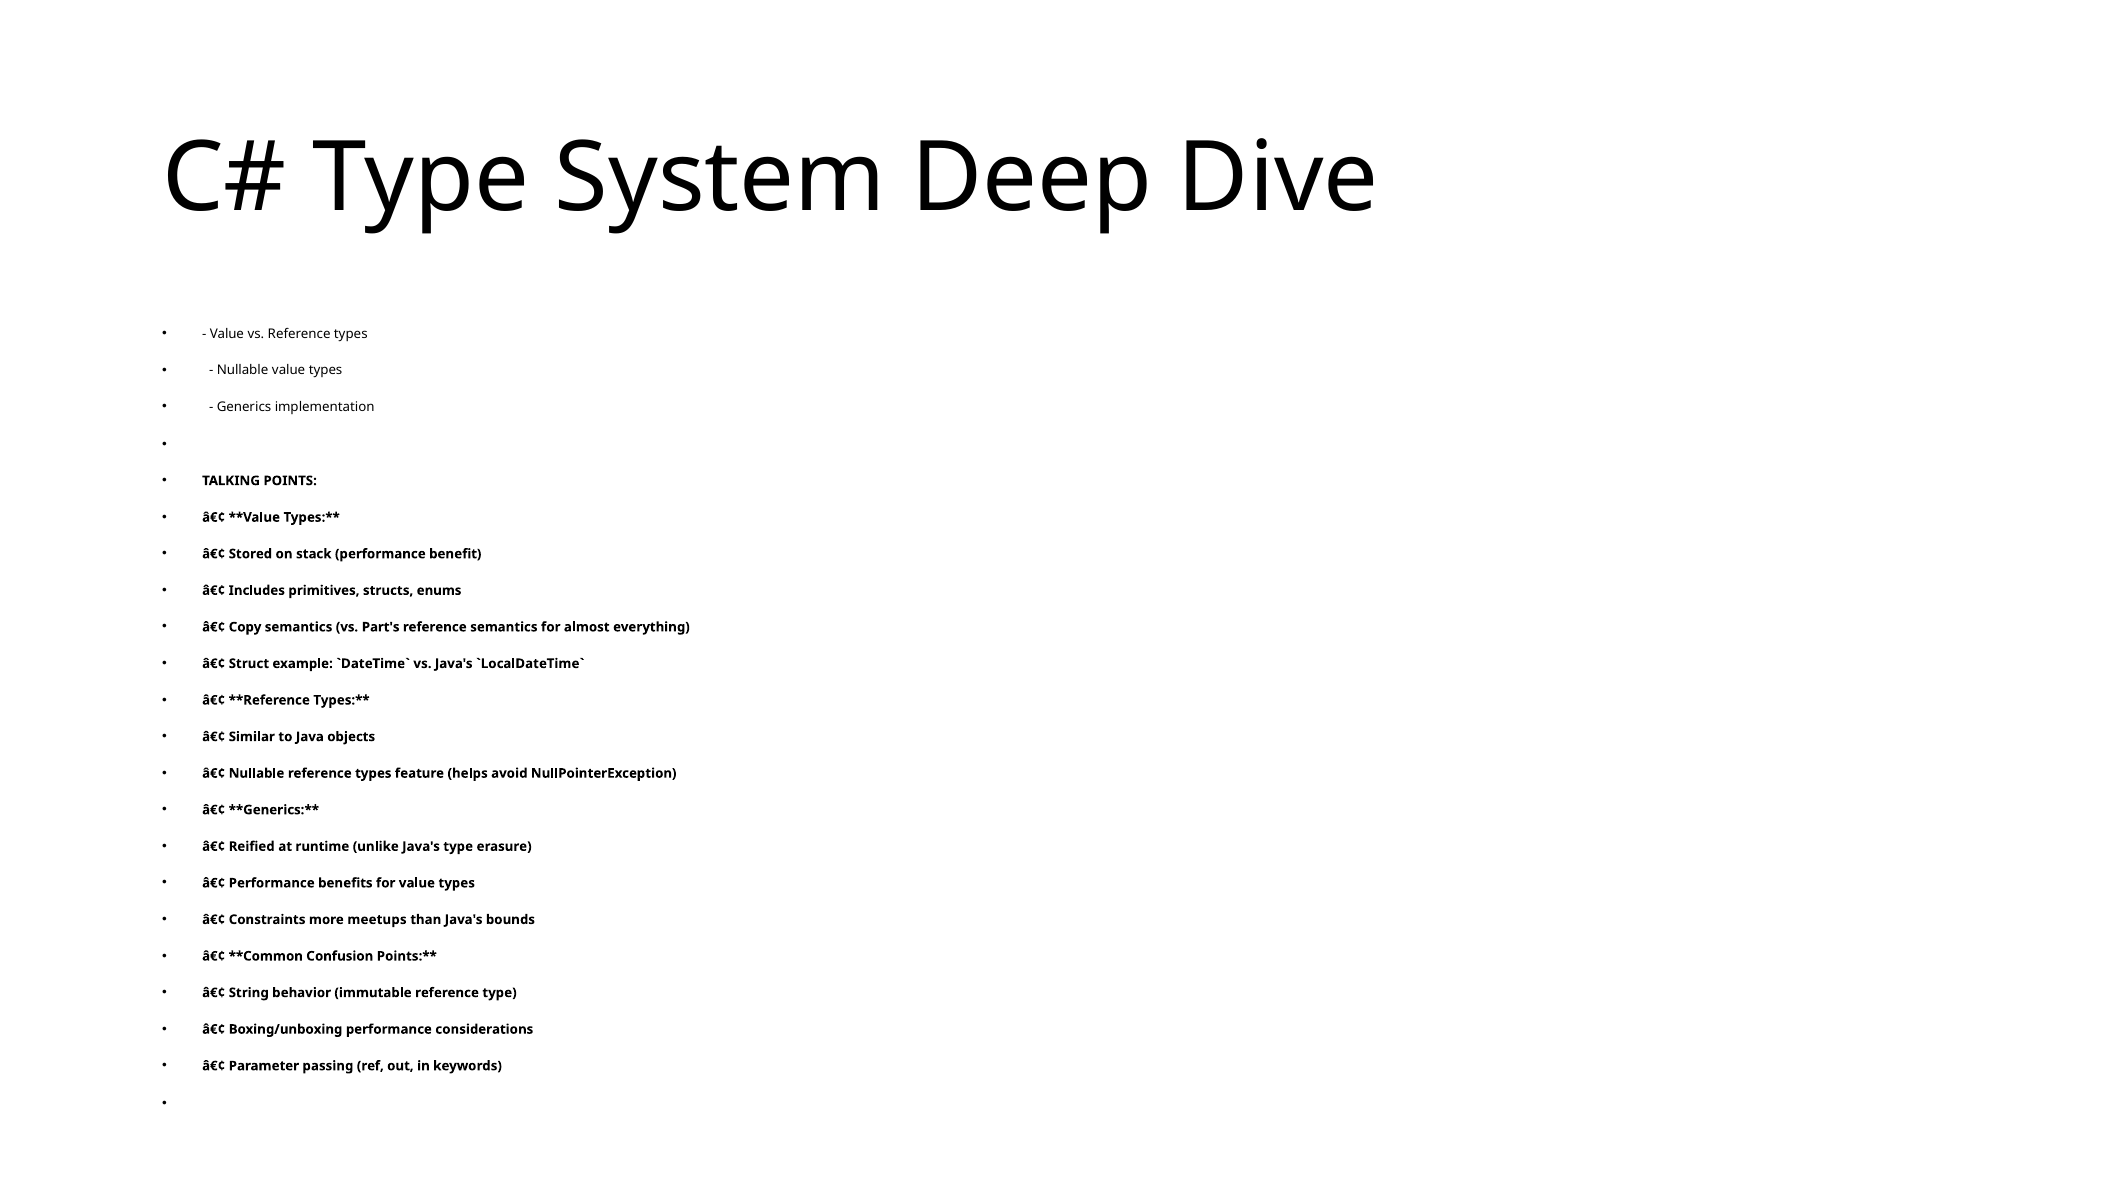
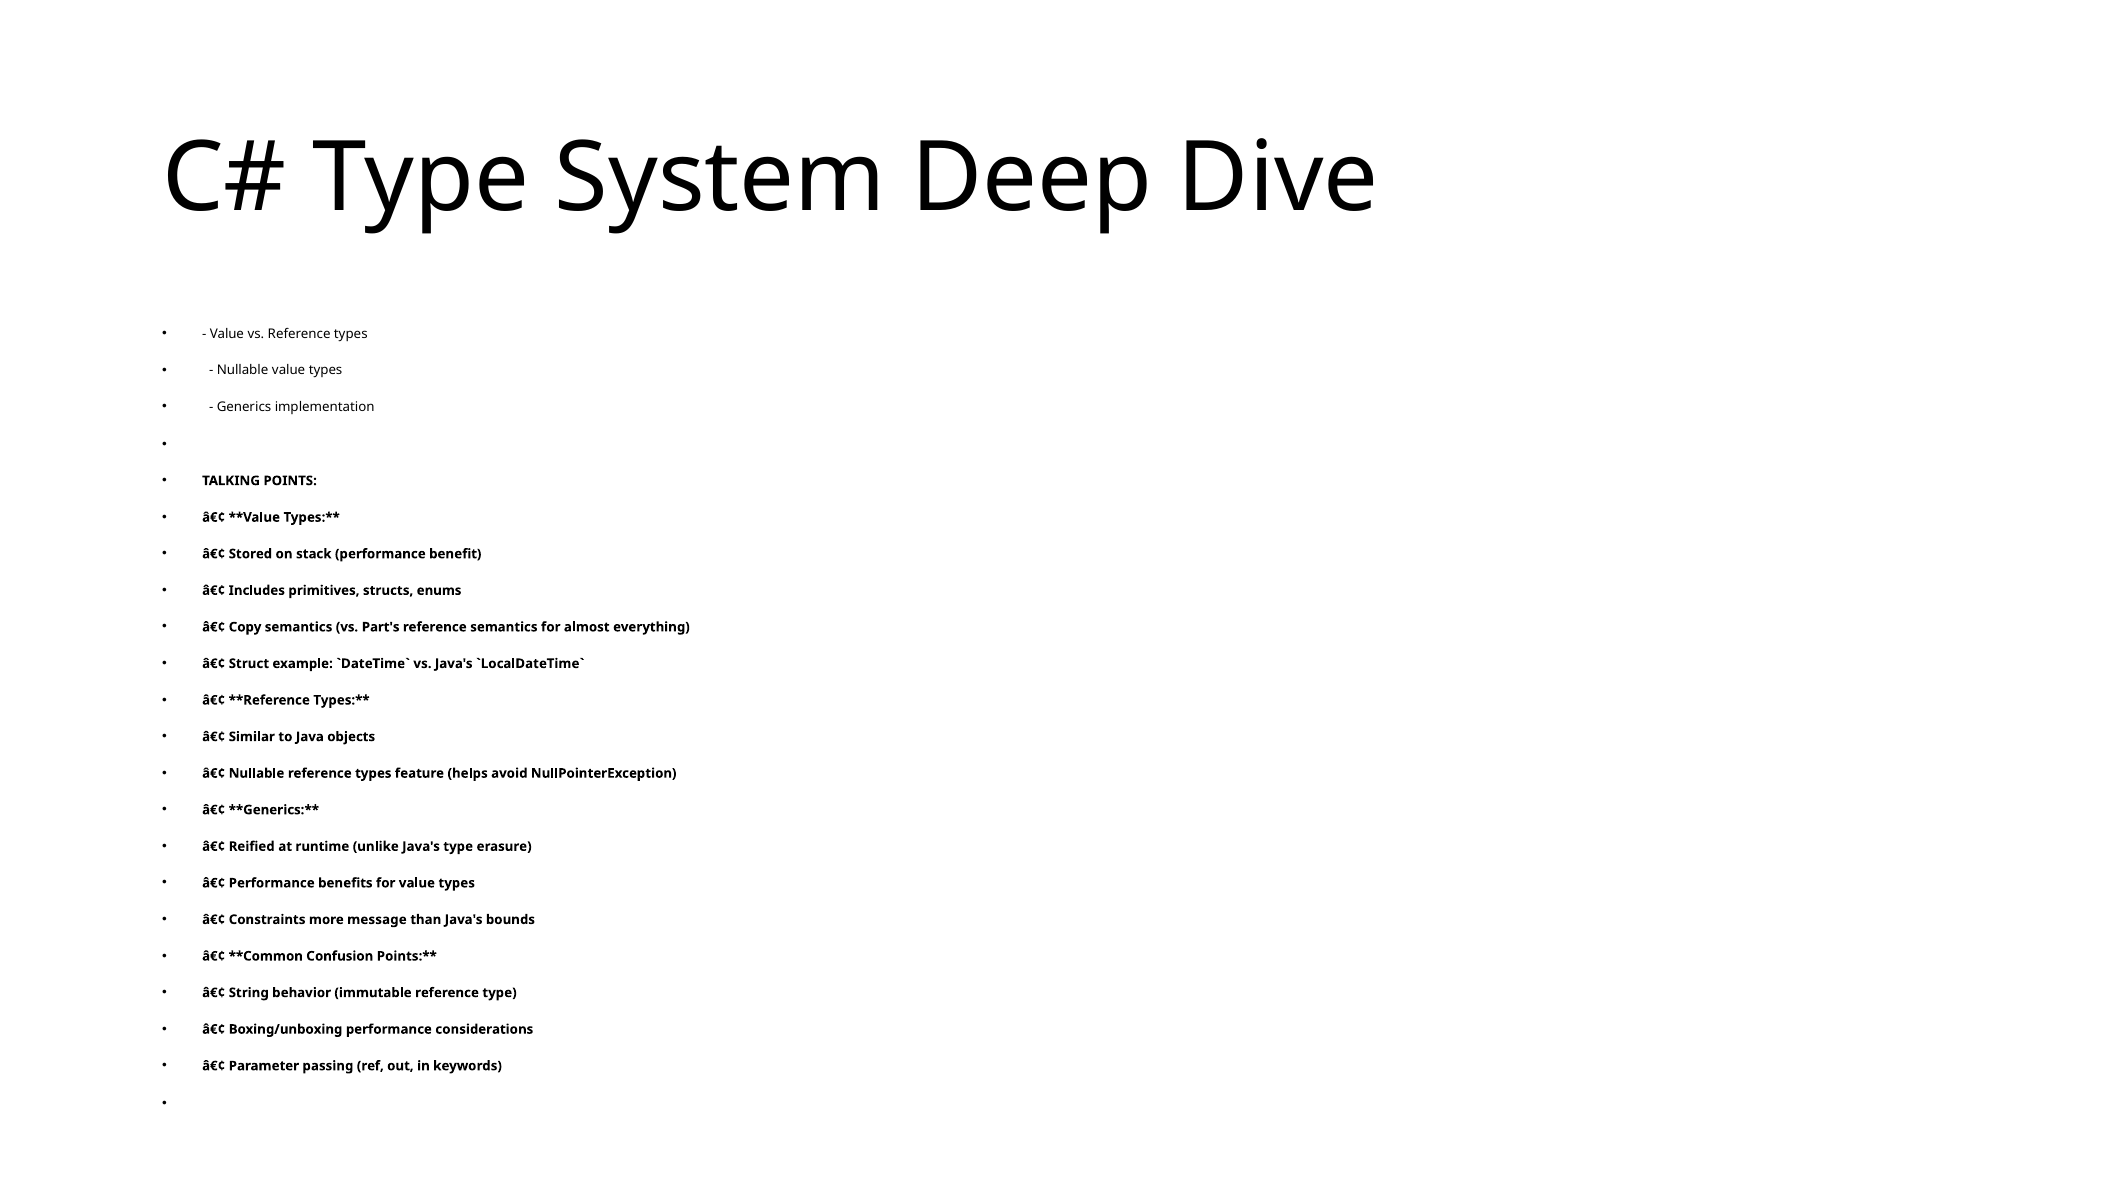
meetups: meetups -> message
